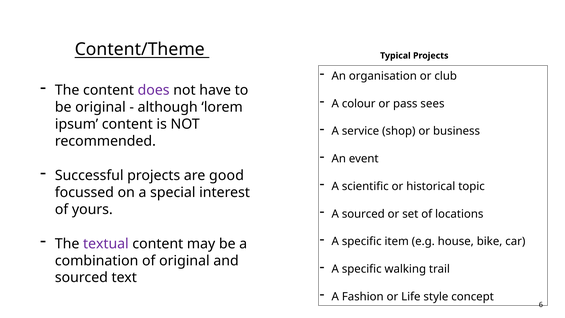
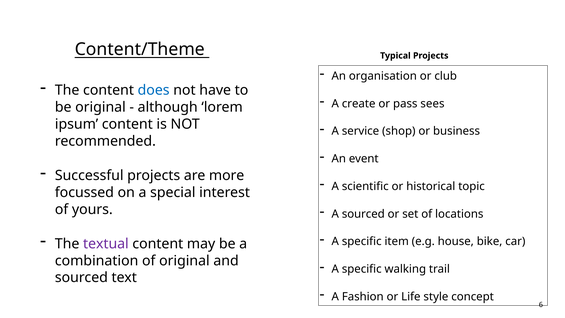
does colour: purple -> blue
colour: colour -> create
good: good -> more
